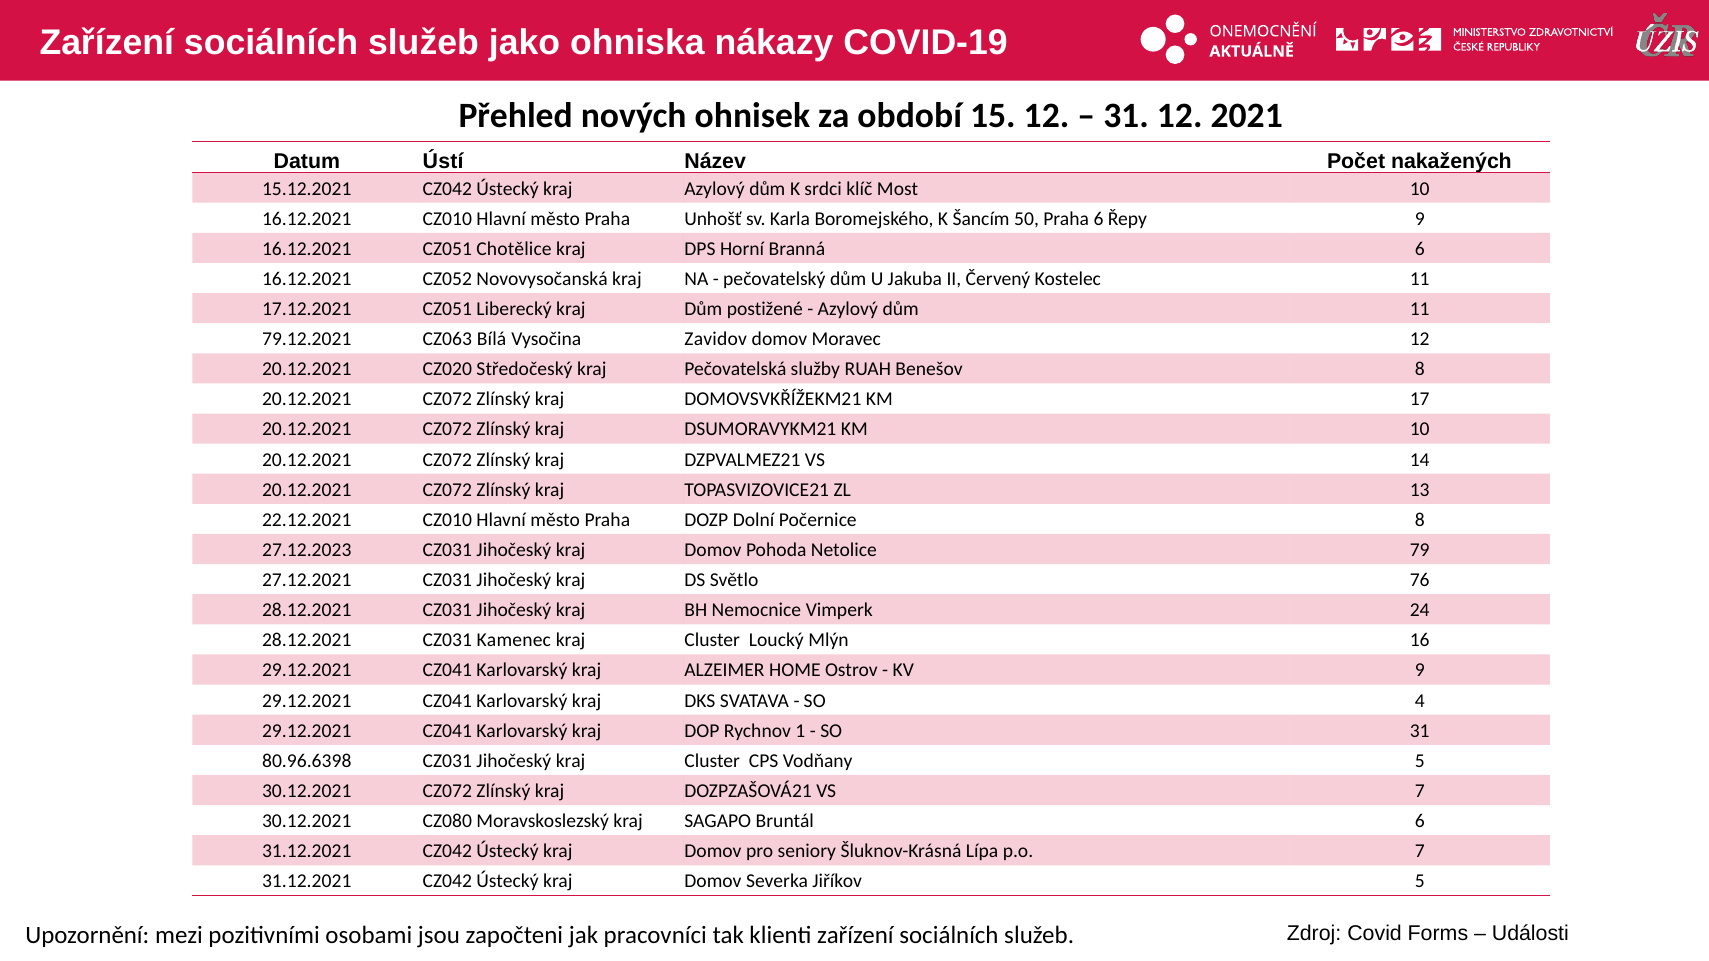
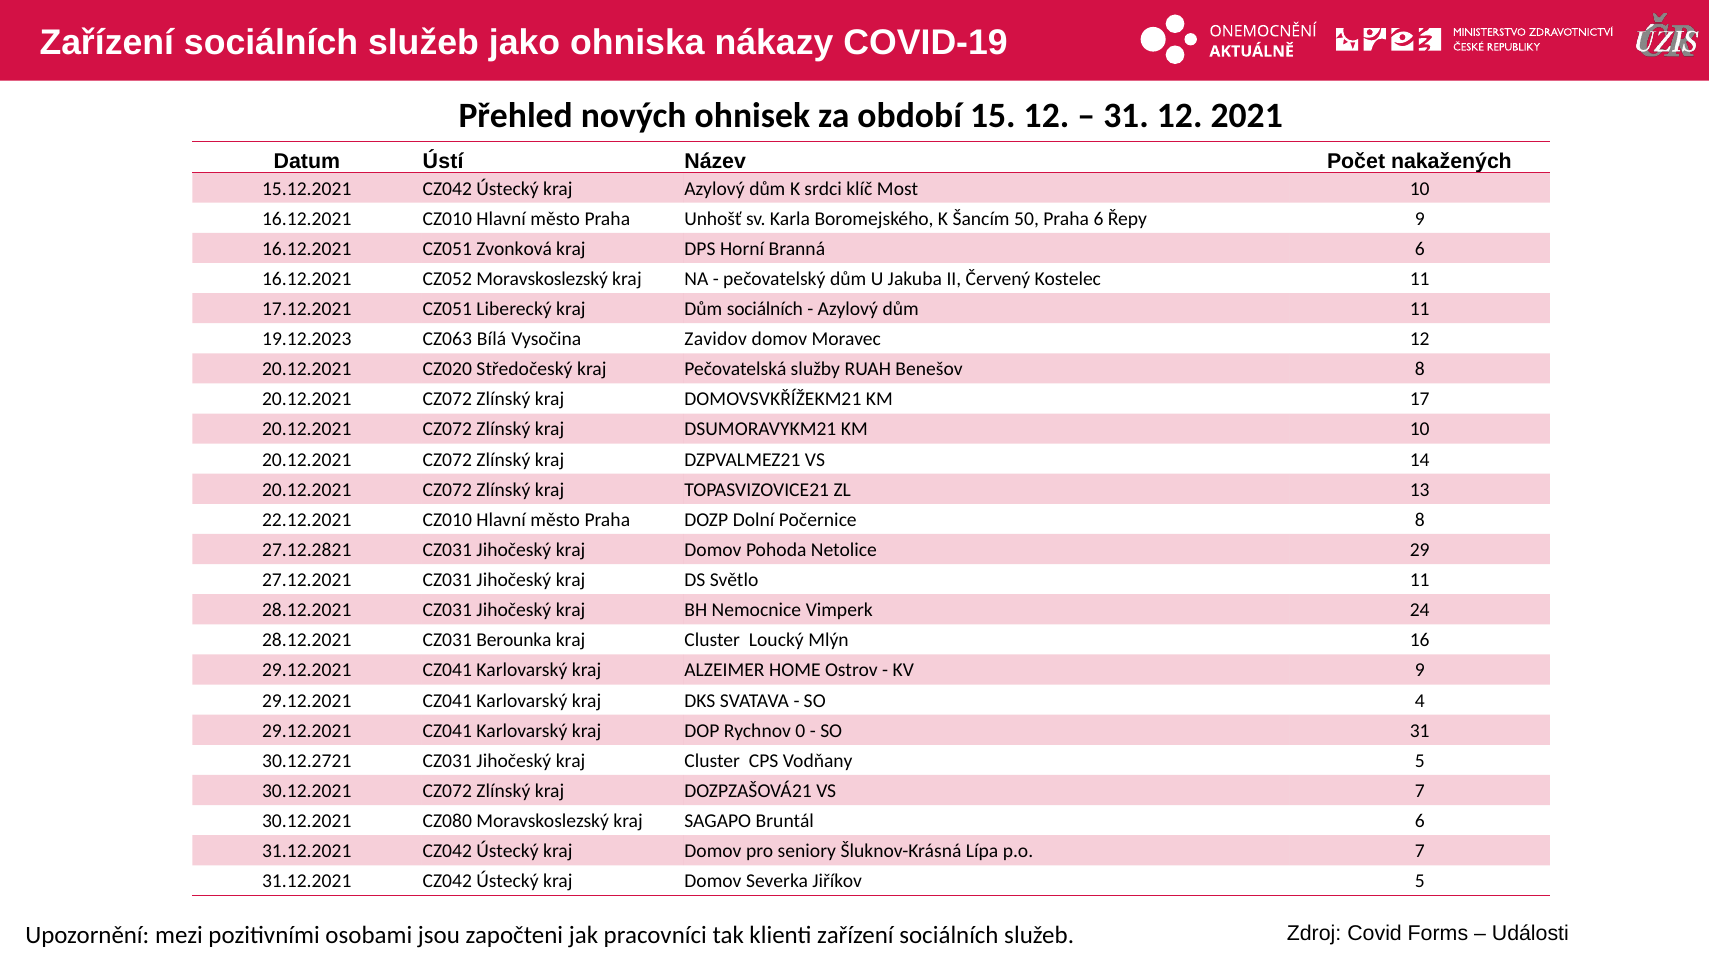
Chotělice: Chotělice -> Zvonková
CZ052 Novovysočanská: Novovysočanská -> Moravskoslezský
Dům postižené: postižené -> sociálních
79.12.2021: 79.12.2021 -> 19.12.2023
27.12.2023: 27.12.2023 -> 27.12.2821
79: 79 -> 29
Světlo 76: 76 -> 11
Kamenec: Kamenec -> Berounka
1: 1 -> 0
80.96.6398: 80.96.6398 -> 30.12.2721
